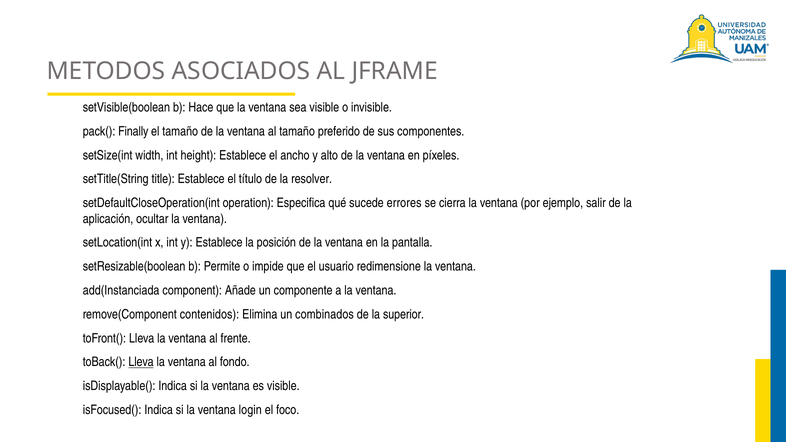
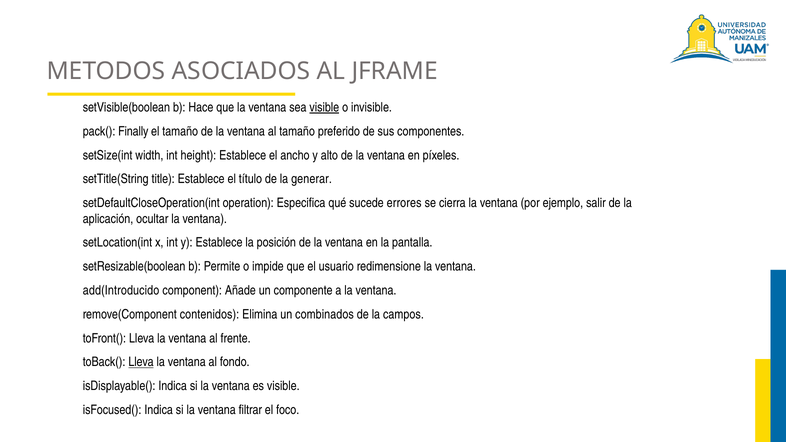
visible at (324, 107) underline: none -> present
resolver: resolver -> generar
add(Instanciada: add(Instanciada -> add(Introducido
superior: superior -> campos
login: login -> filtrar
